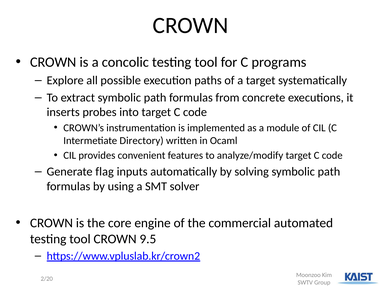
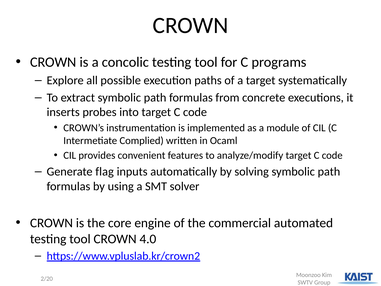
Directory: Directory -> Complied
9.5: 9.5 -> 4.0
